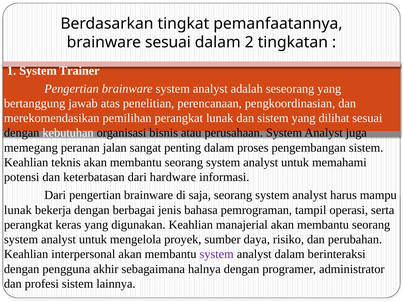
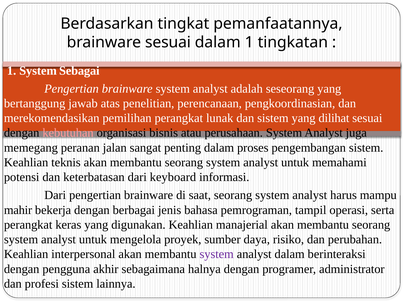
dalam 2: 2 -> 1
Trainer: Trainer -> Sebagai
kebutuhan colour: white -> pink
hardware: hardware -> keyboard
saja: saja -> saat
lunak at (18, 210): lunak -> mahir
